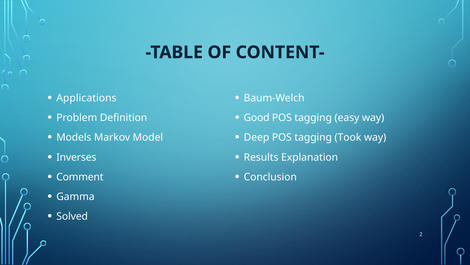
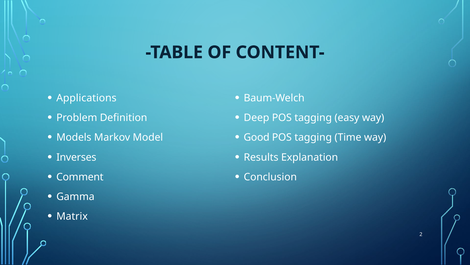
Good: Good -> Deep
Deep: Deep -> Good
Took: Took -> Time
Solved: Solved -> Matrix
